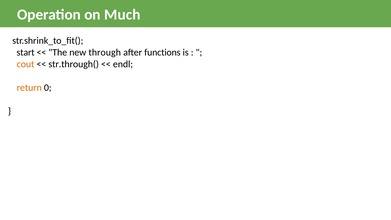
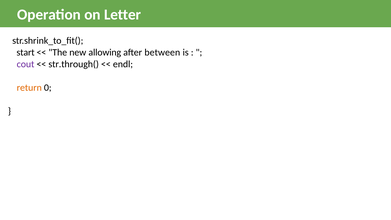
Much: Much -> Letter
through: through -> allowing
functions: functions -> between
cout colour: orange -> purple
